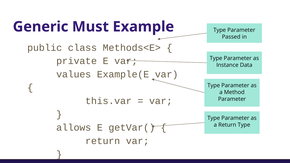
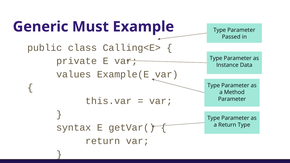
Methods<E>: Methods<E> -> Calling<E>
allows: allows -> syntax
